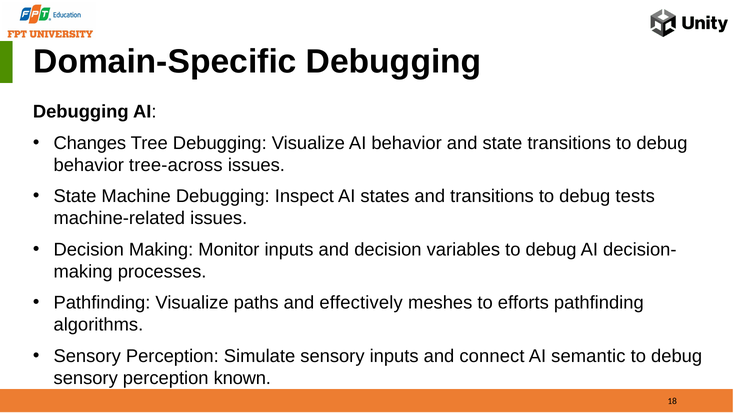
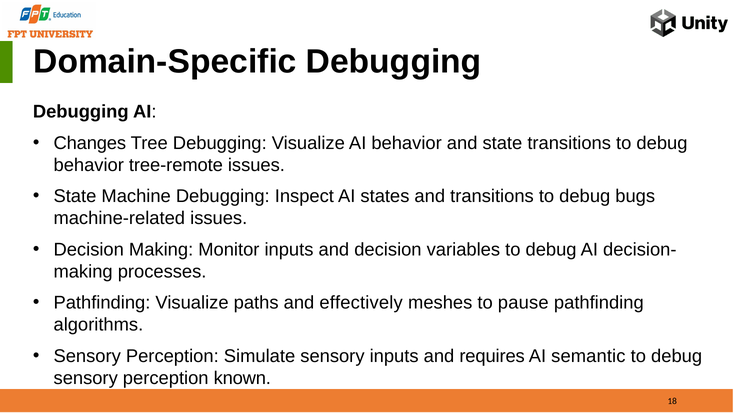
tree-across: tree-across -> tree-remote
tests: tests -> bugs
efforts: efforts -> pause
connect: connect -> requires
